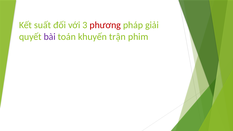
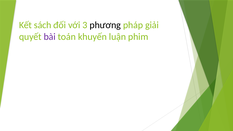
suất: suất -> sách
phương colour: red -> black
trận: trận -> luận
